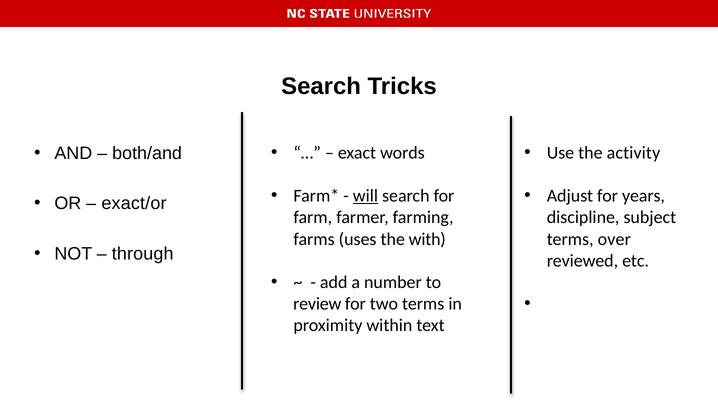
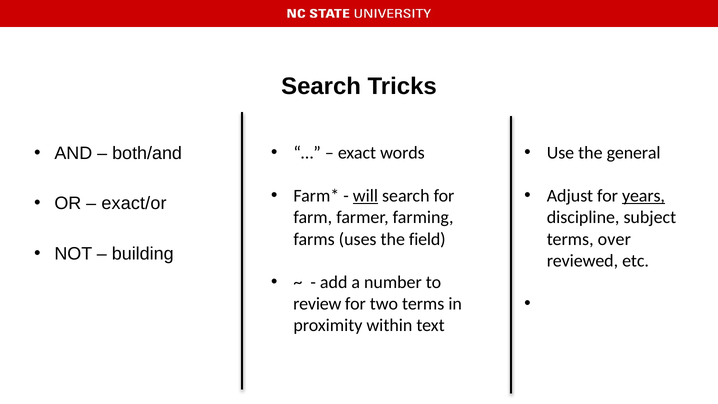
activity: activity -> general
years underline: none -> present
with: with -> field
through: through -> building
